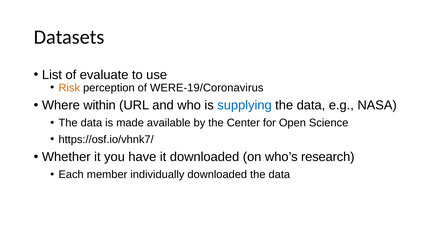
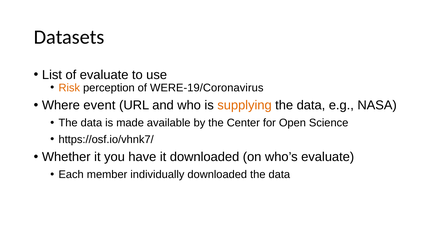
within: within -> event
supplying colour: blue -> orange
who’s research: research -> evaluate
